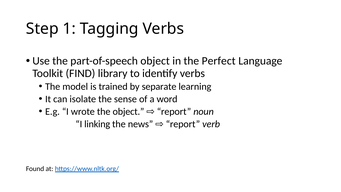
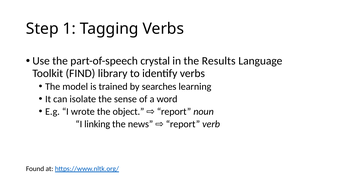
part-of-speech object: object -> crystal
Perfect: Perfect -> Results
separate: separate -> searches
